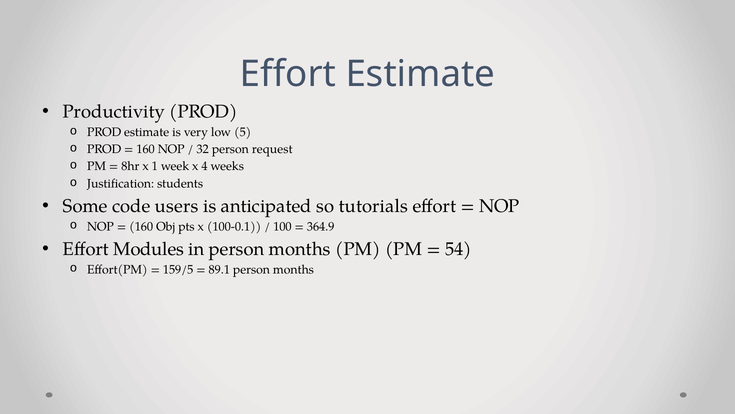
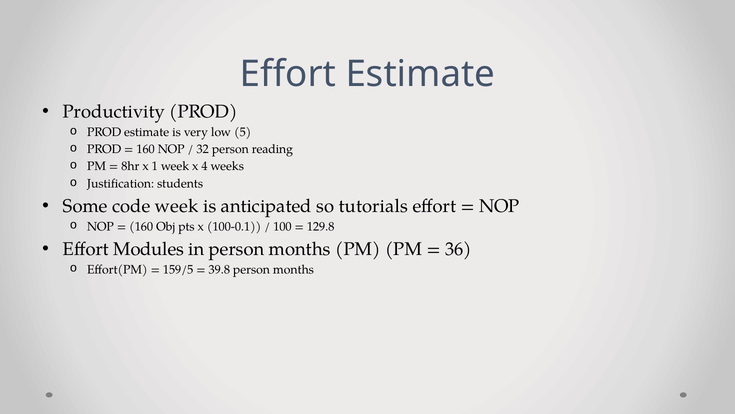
request: request -> reading
code users: users -> week
364.9: 364.9 -> 129.8
54: 54 -> 36
89.1: 89.1 -> 39.8
